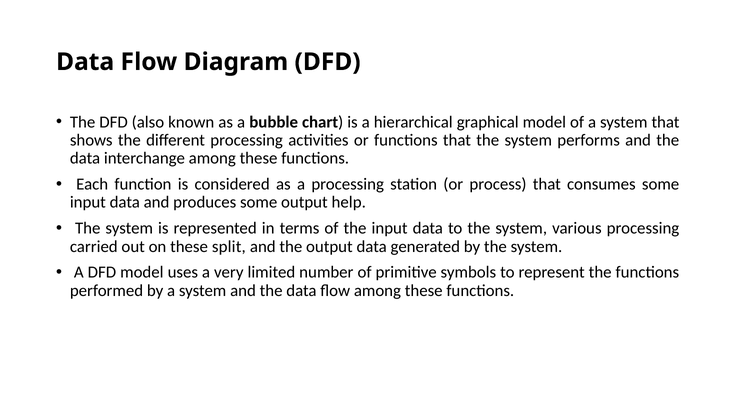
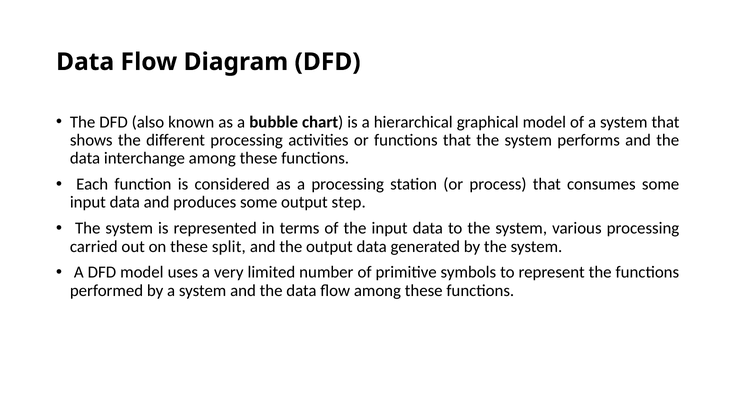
help: help -> step
